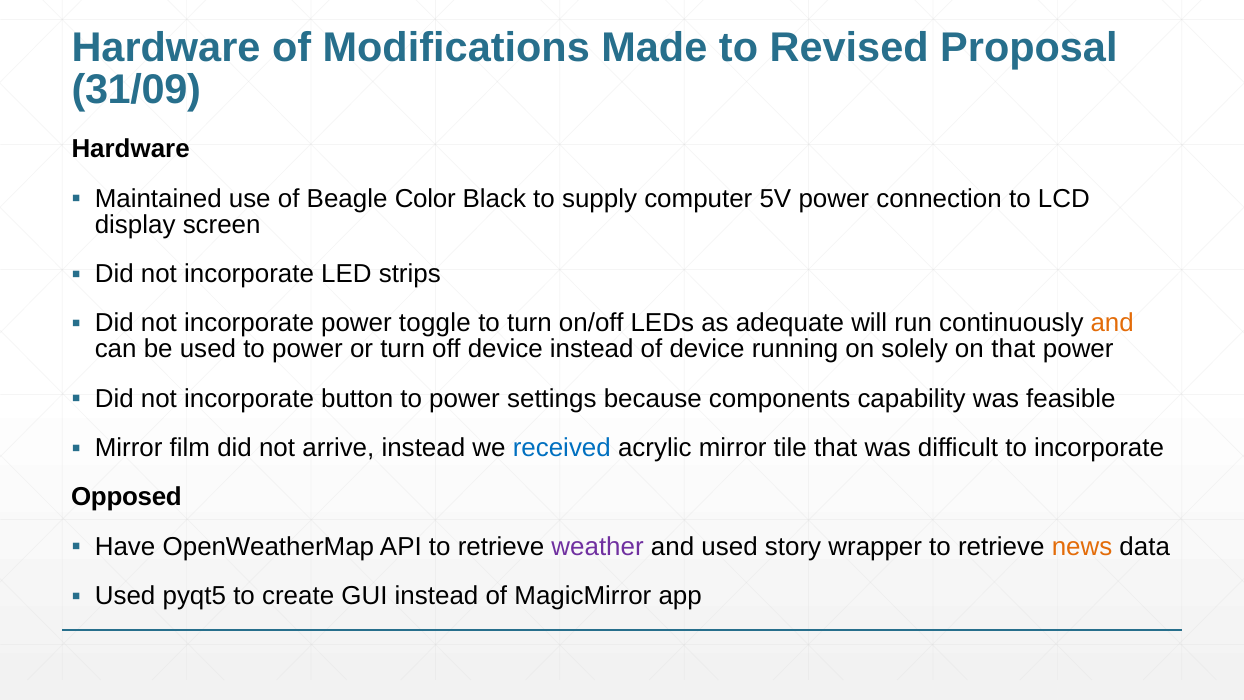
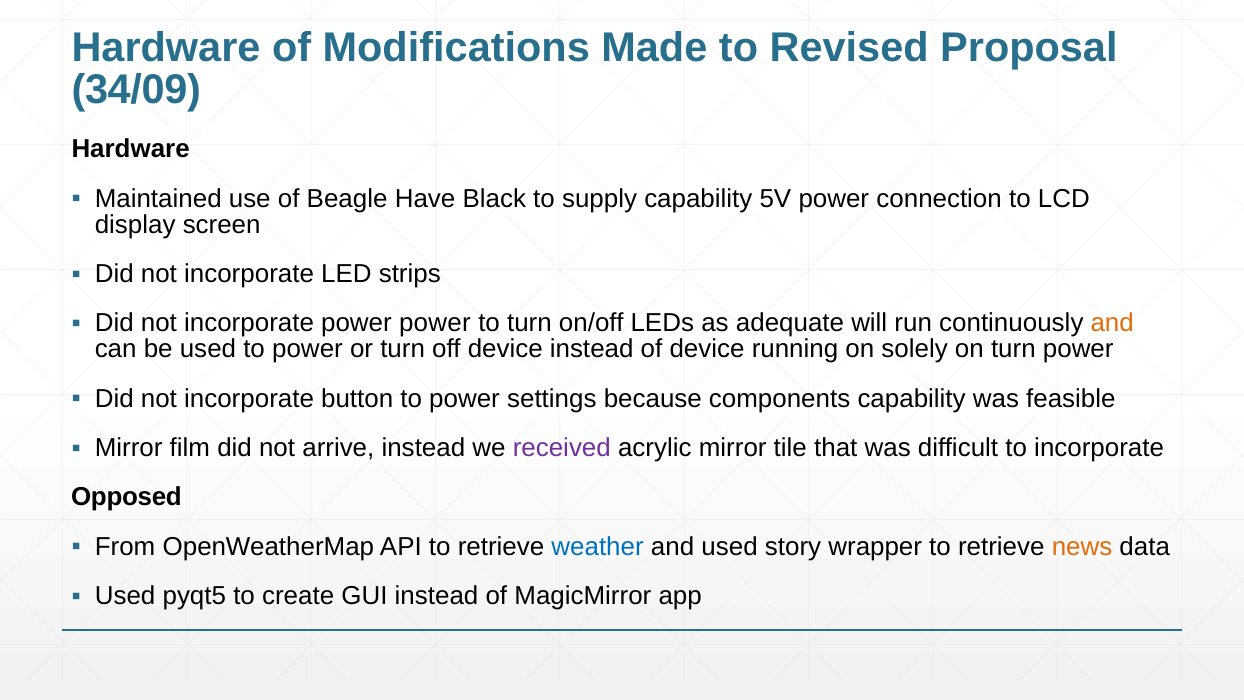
31/09: 31/09 -> 34/09
Color: Color -> Have
supply computer: computer -> capability
power toggle: toggle -> power
on that: that -> turn
received colour: blue -> purple
Have: Have -> From
weather colour: purple -> blue
